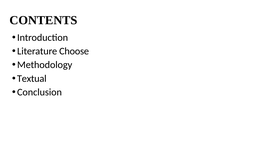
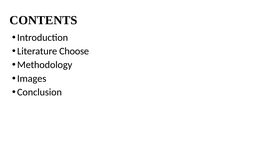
Textual: Textual -> Images
